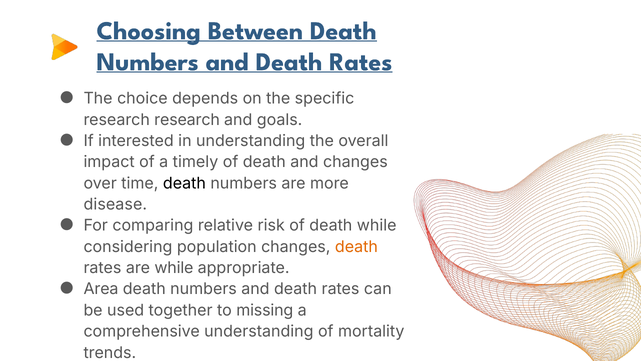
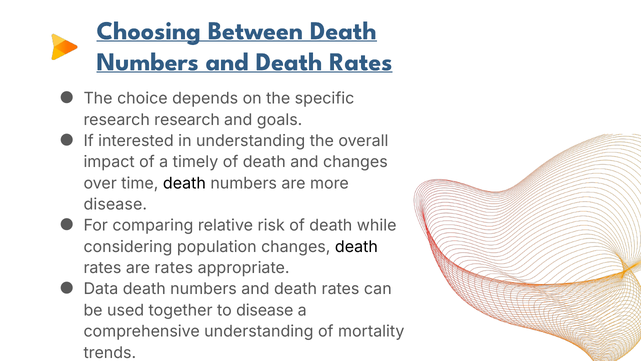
death at (356, 247) colour: orange -> black
are while: while -> rates
Area: Area -> Data
to missing: missing -> disease
